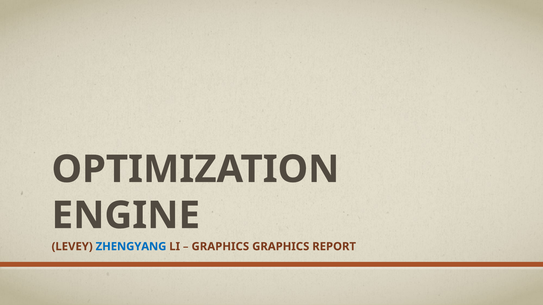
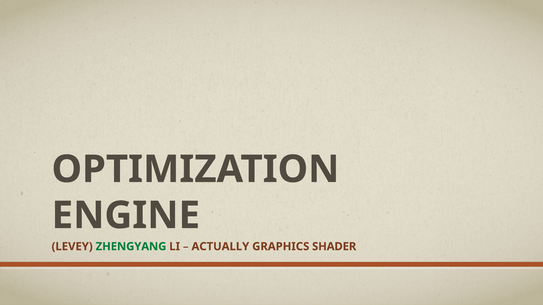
ZHENGYANG colour: blue -> green
GRAPHICS at (220, 247): GRAPHICS -> ACTUALLY
REPORT: REPORT -> SHADER
